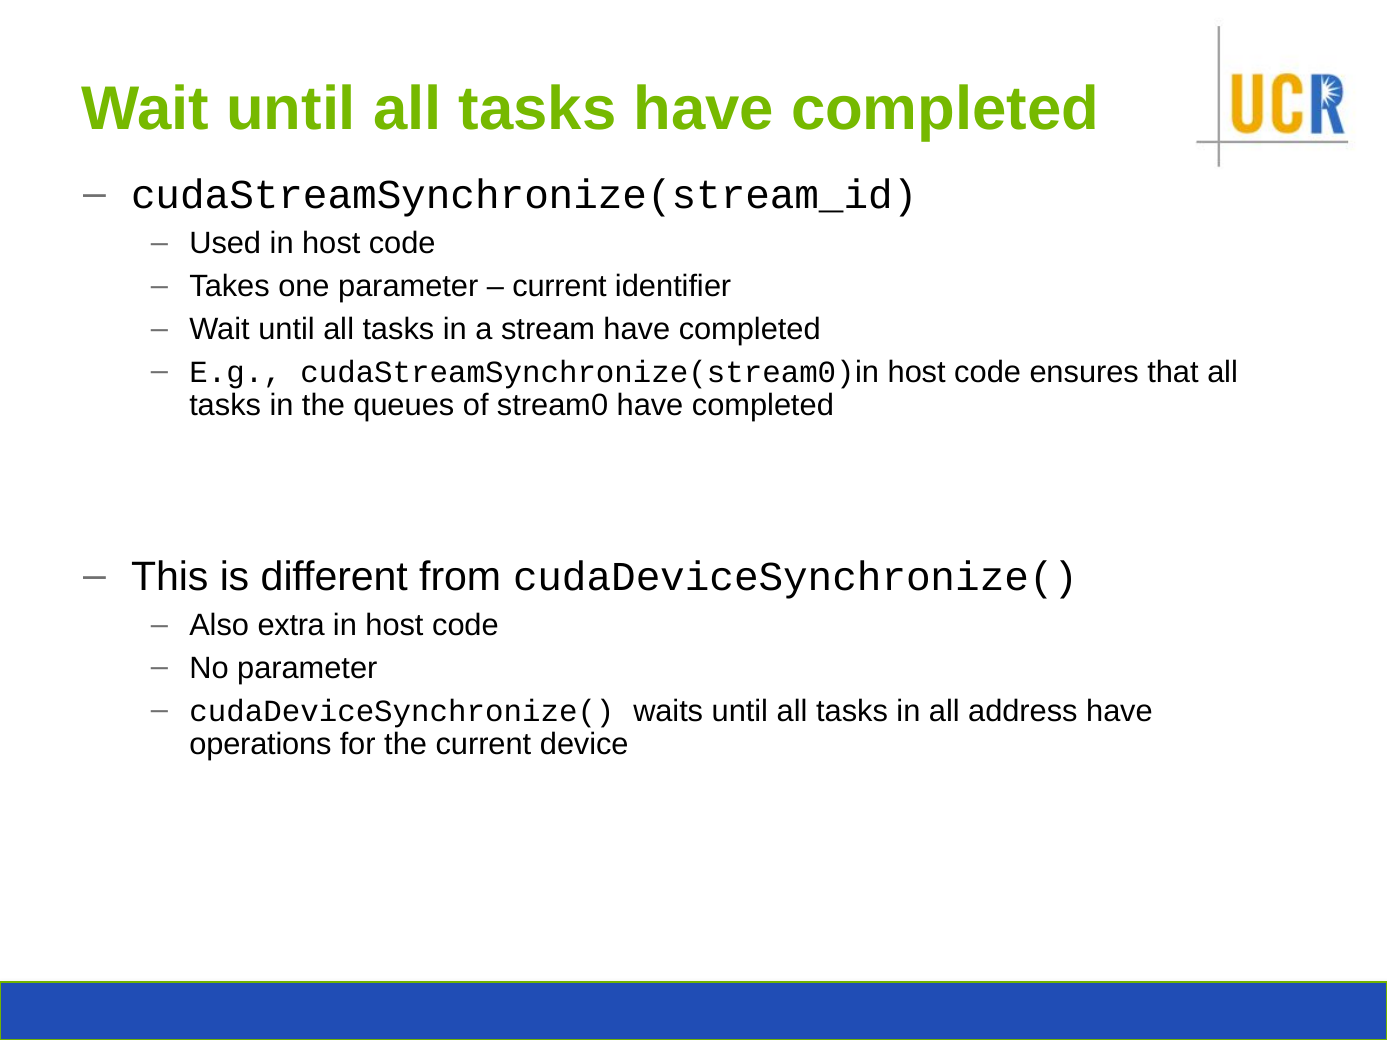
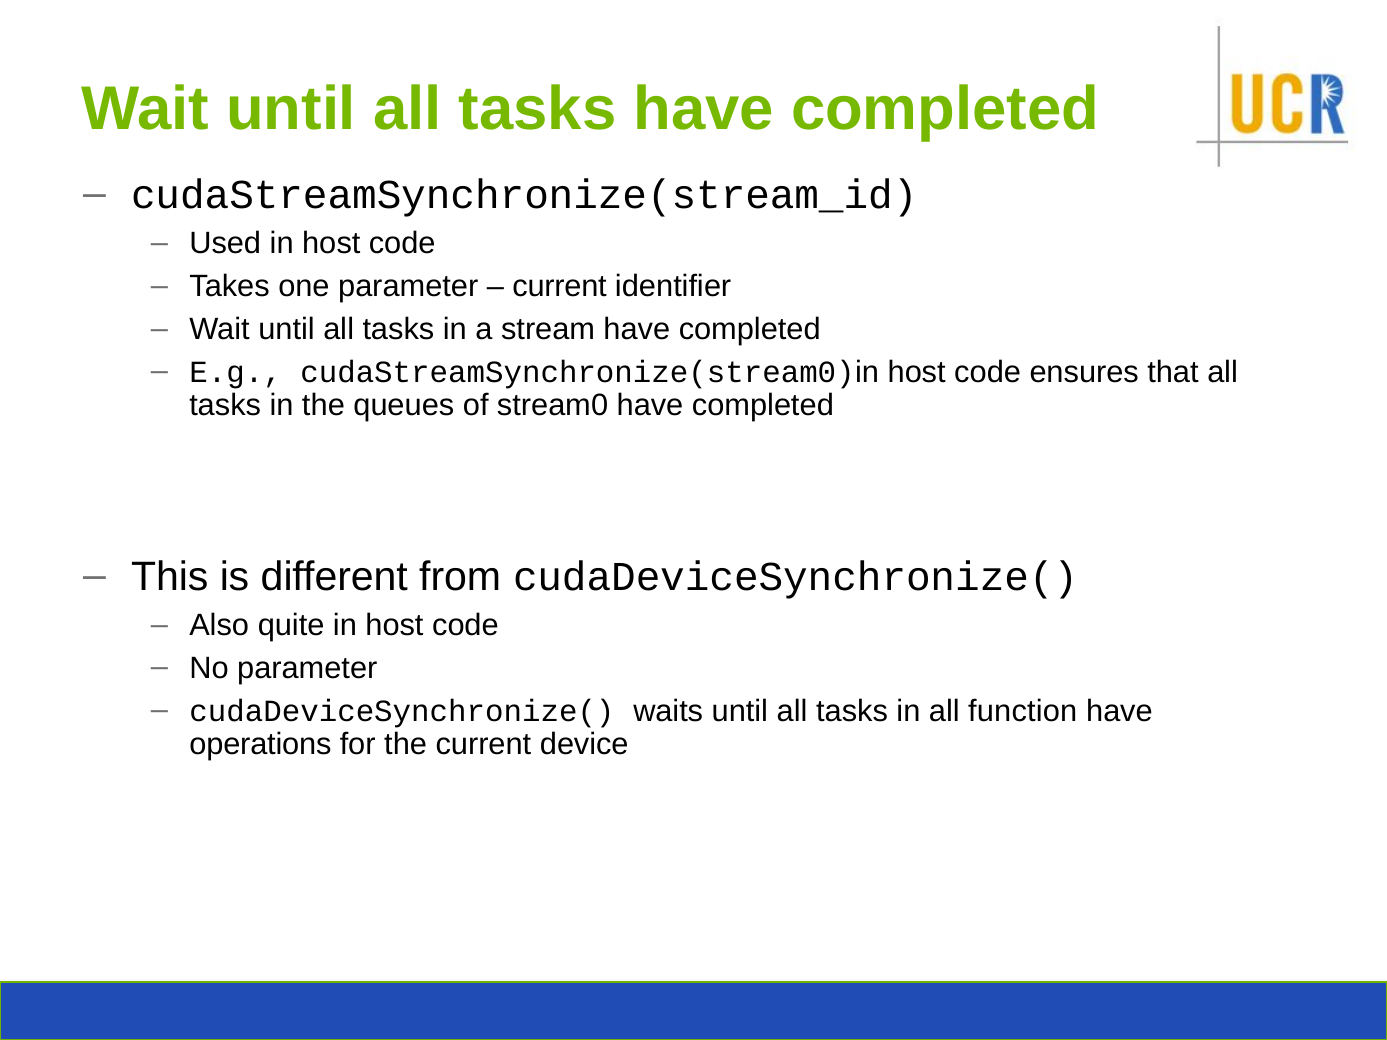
extra: extra -> quite
address: address -> function
